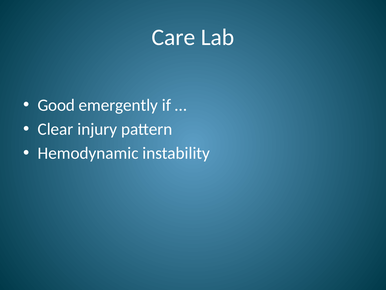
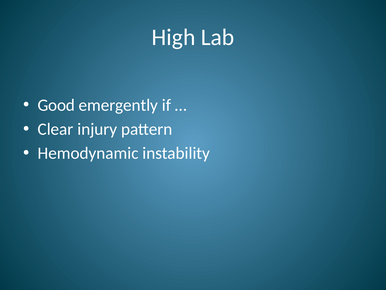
Care: Care -> High
